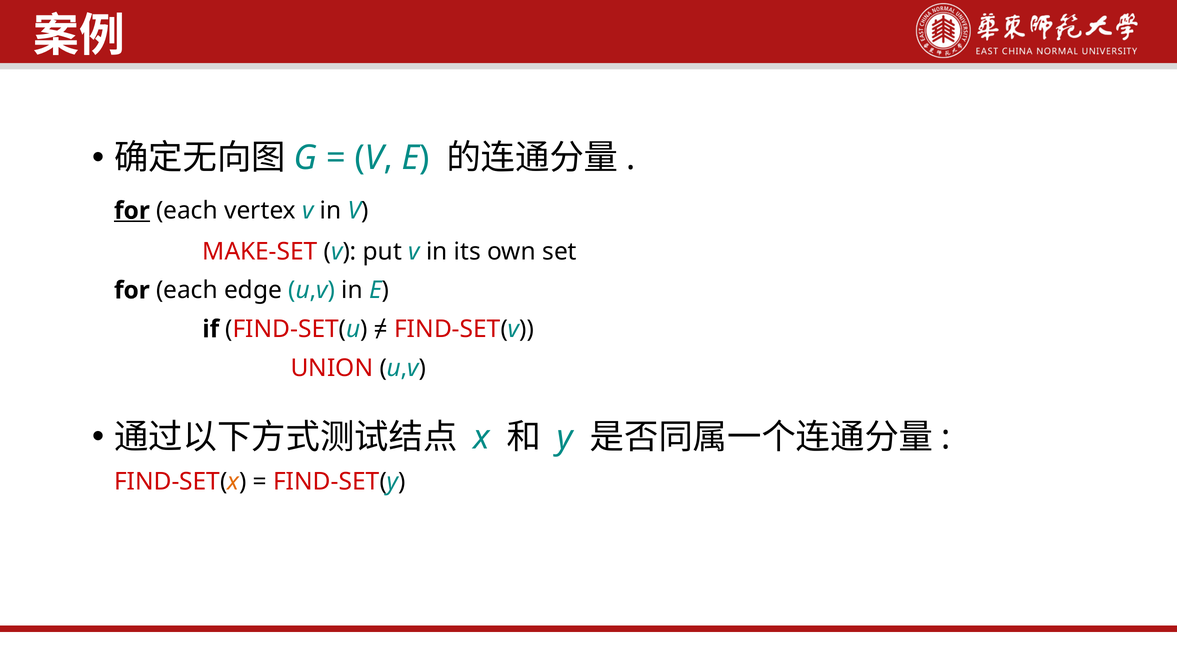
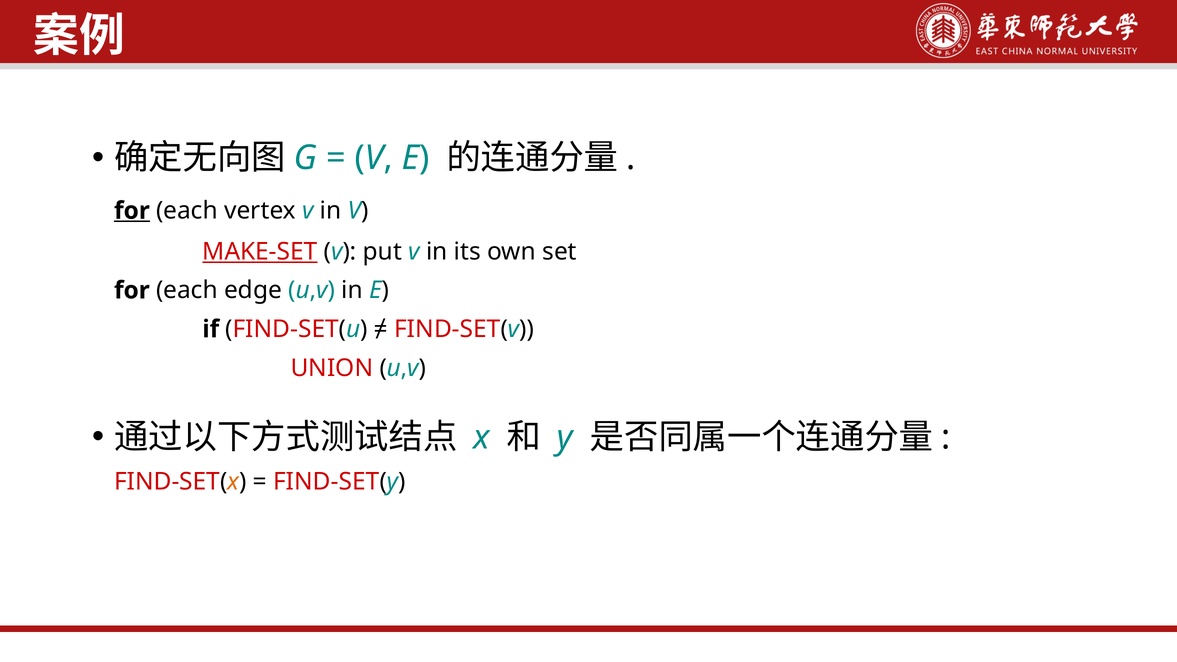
MAKE-SET underline: none -> present
